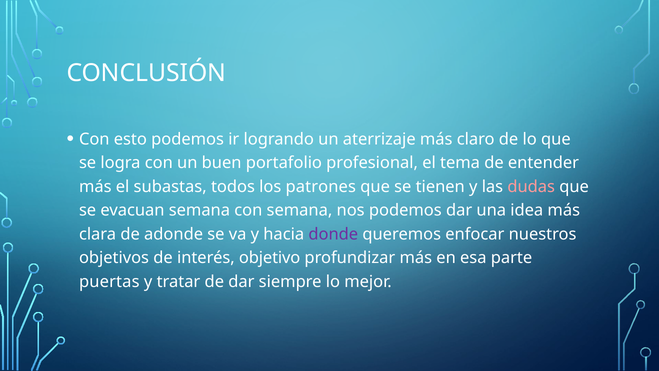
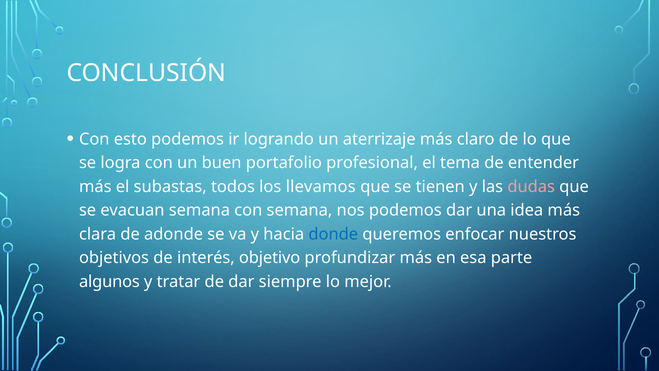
patrones: patrones -> llevamos
donde colour: purple -> blue
puertas: puertas -> algunos
